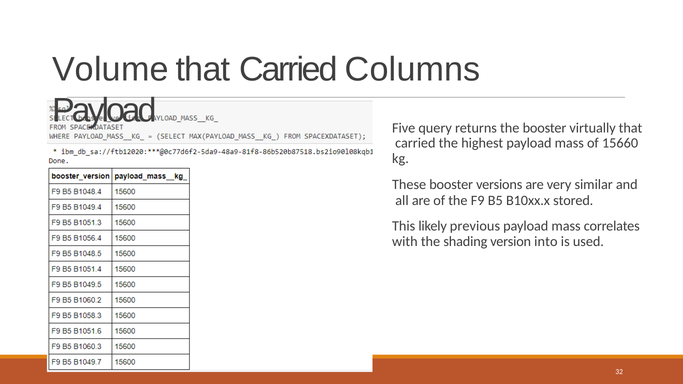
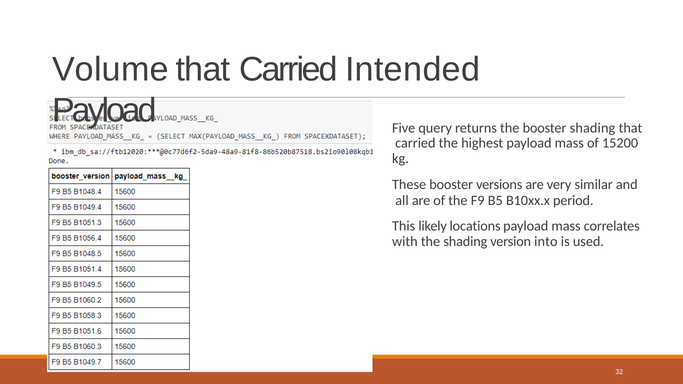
Columns: Columns -> Intended
booster virtually: virtually -> shading
15660: 15660 -> 15200
stored: stored -> period
previous: previous -> locations
